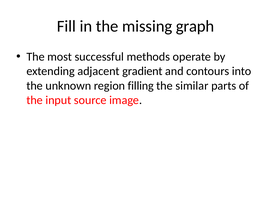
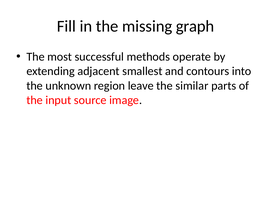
gradient: gradient -> smallest
filling: filling -> leave
